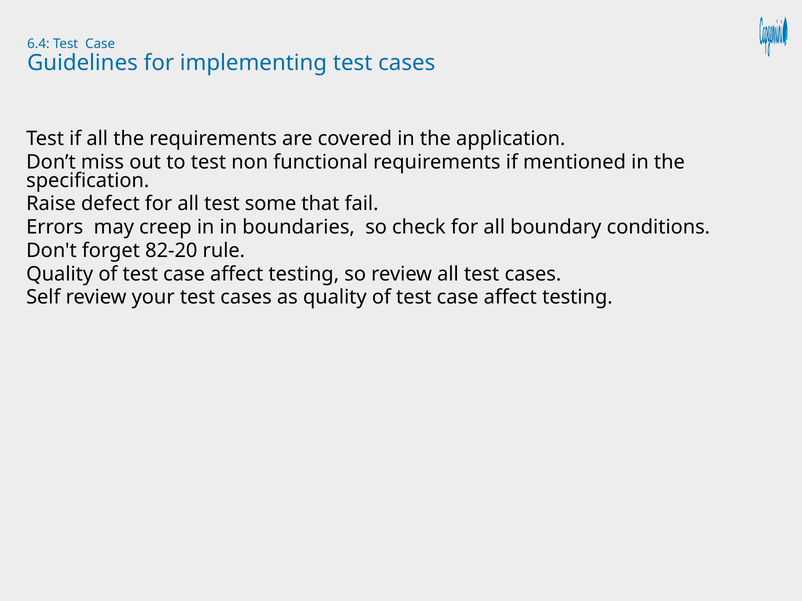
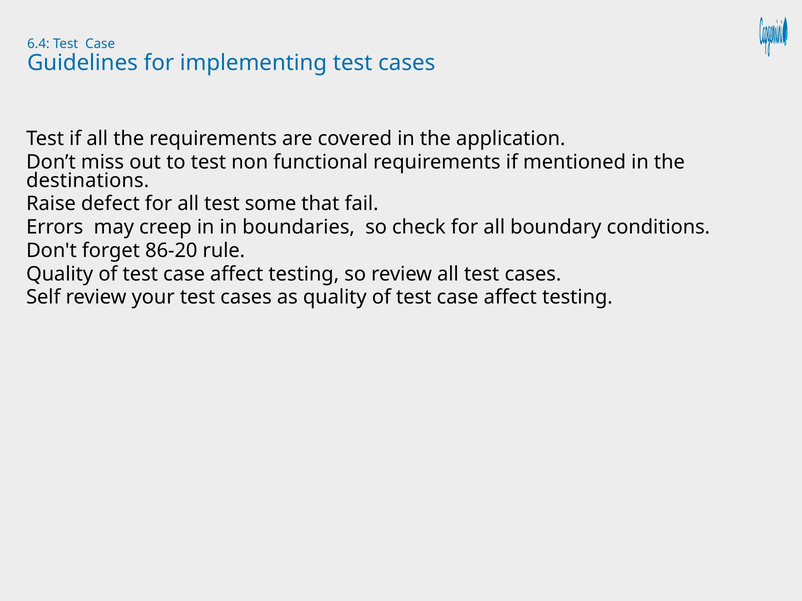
specification: specification -> destinations
82-20: 82-20 -> 86-20
